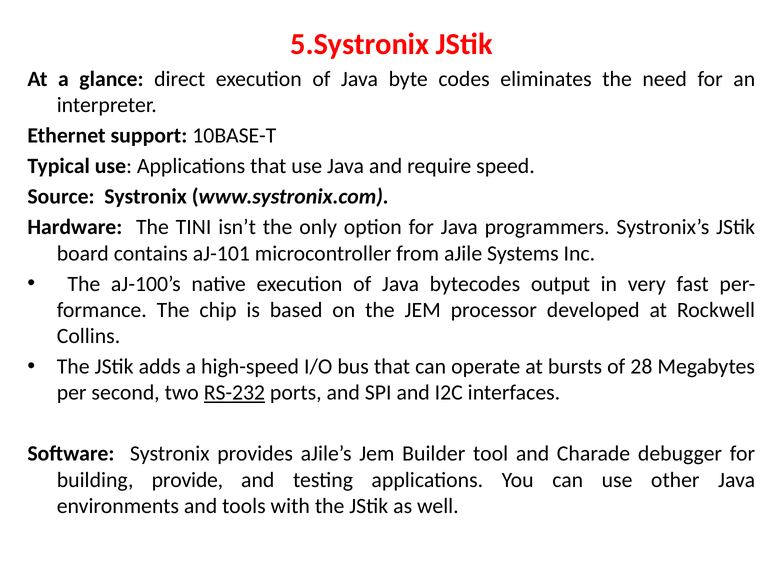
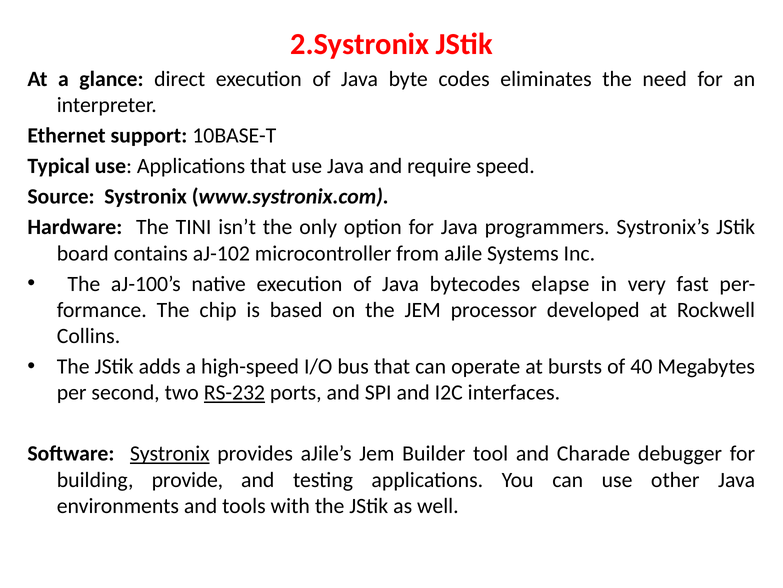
5.Systronix: 5.Systronix -> 2.Systronix
aJ-101: aJ-101 -> aJ-102
output: output -> elapse
28: 28 -> 40
Systronix at (170, 453) underline: none -> present
